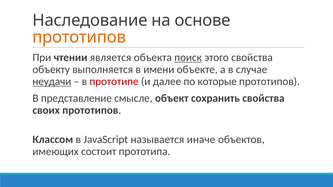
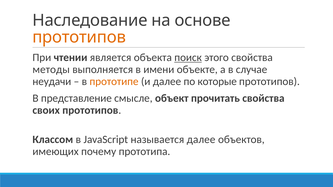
объекту: объекту -> методы
неудачи underline: present -> none
прототипе colour: red -> orange
сохранить: сохранить -> прочитать
называется иначе: иначе -> далее
состоит: состоит -> почему
